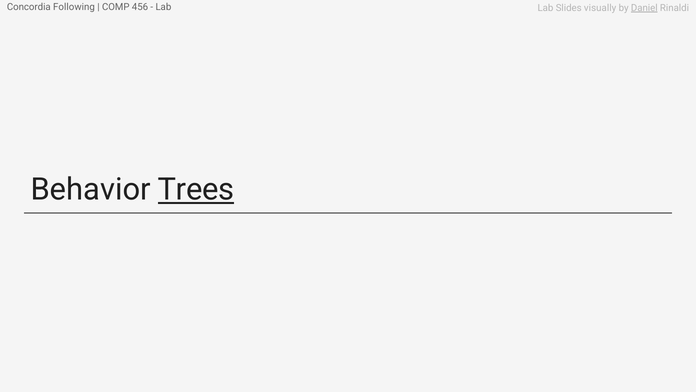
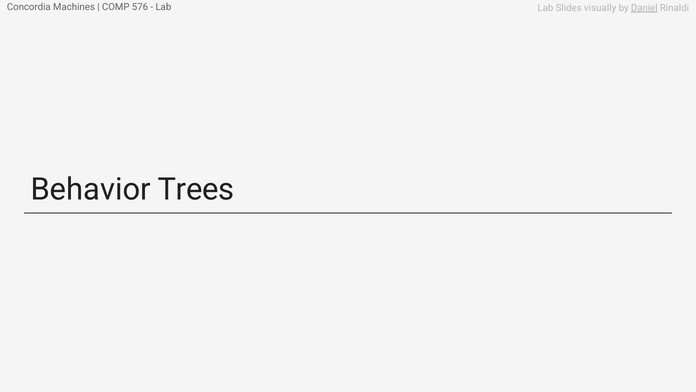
Following: Following -> Machines
456: 456 -> 576
Trees underline: present -> none
